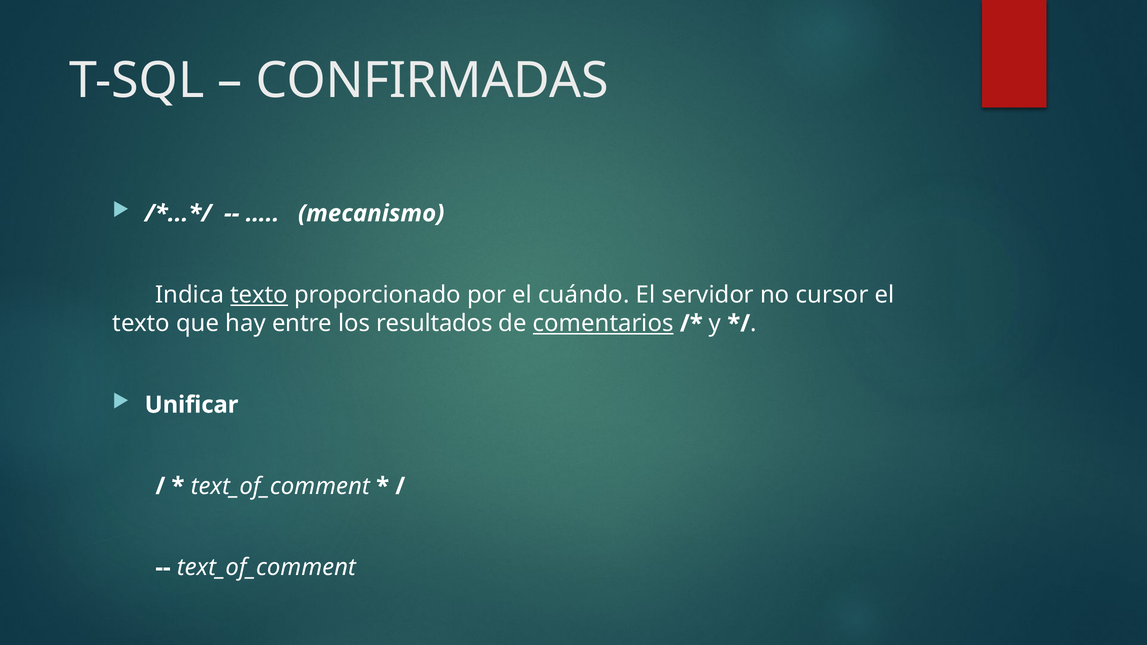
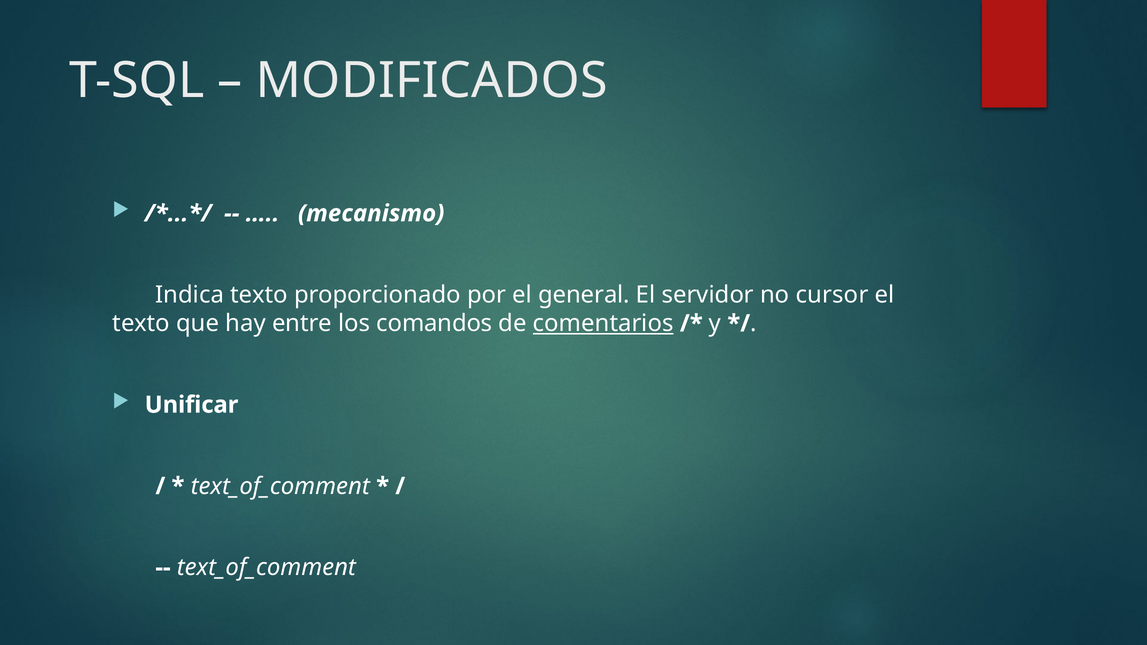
CONFIRMADAS: CONFIRMADAS -> MODIFICADOS
texto at (259, 295) underline: present -> none
cuándo: cuándo -> general
resultados: resultados -> comandos
